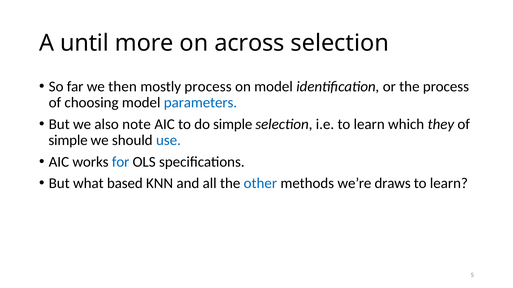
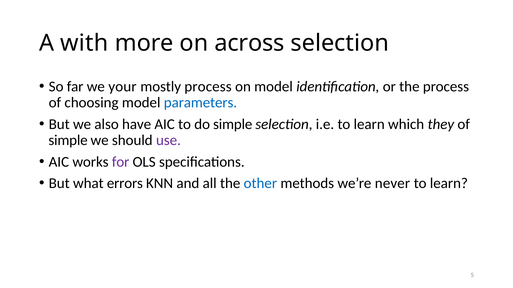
until: until -> with
then: then -> your
note: note -> have
use colour: blue -> purple
for colour: blue -> purple
based: based -> errors
draws: draws -> never
